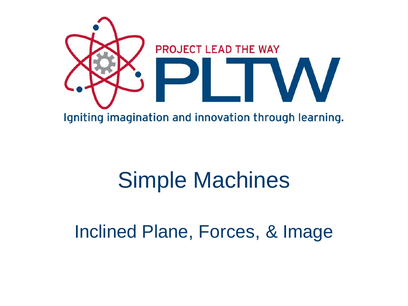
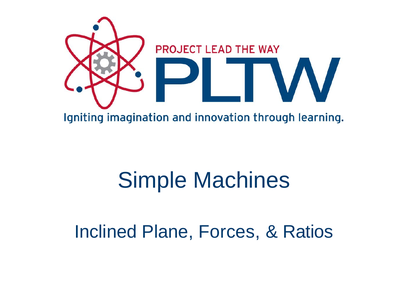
Image: Image -> Ratios
